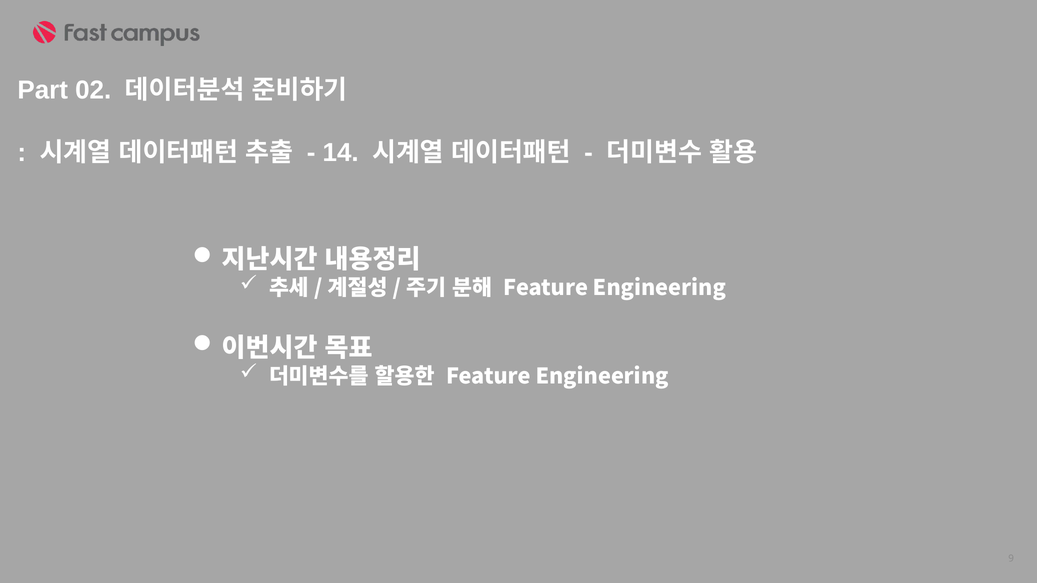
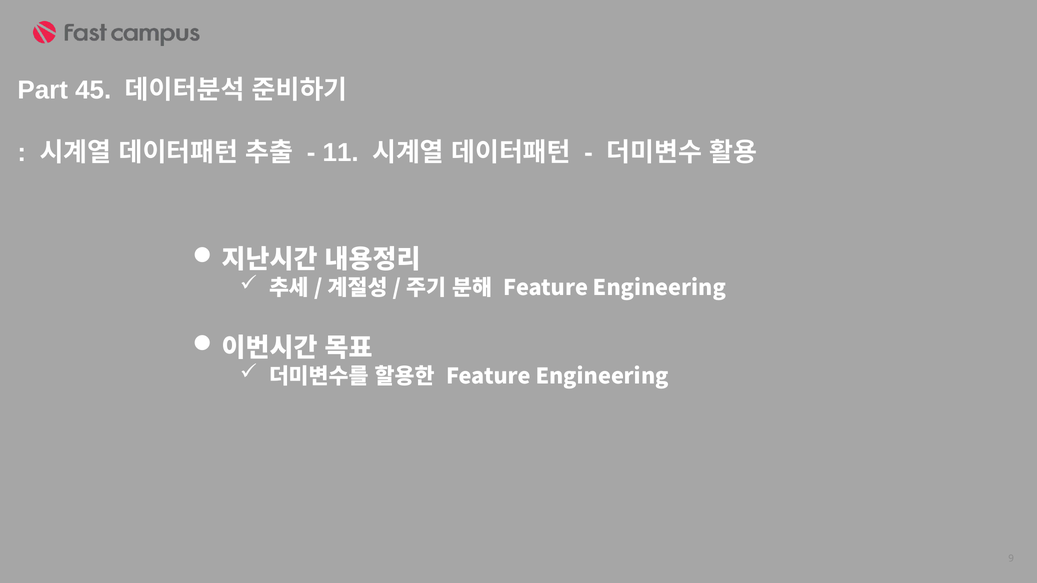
02: 02 -> 45
14: 14 -> 11
